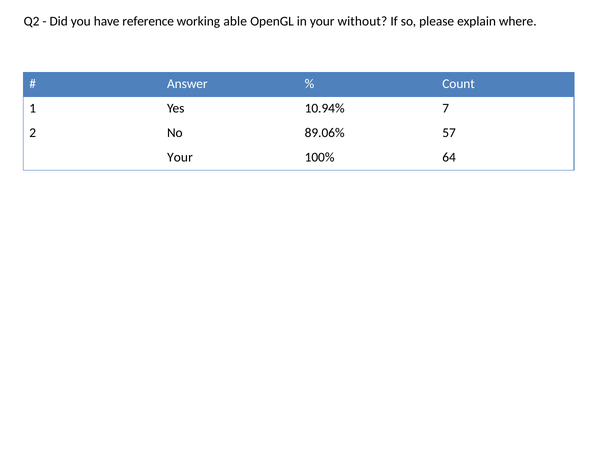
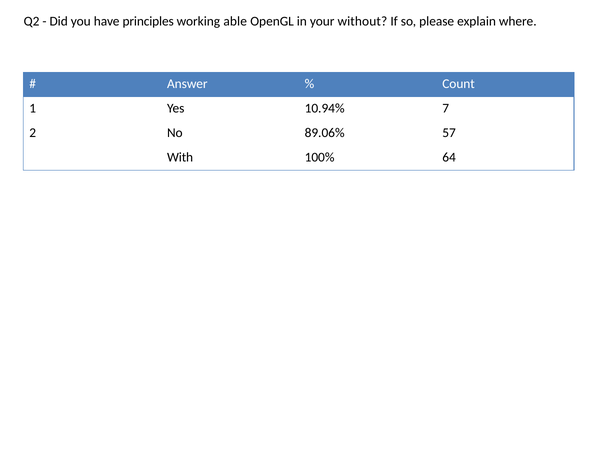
reference: reference -> principles
Your at (180, 157): Your -> With
